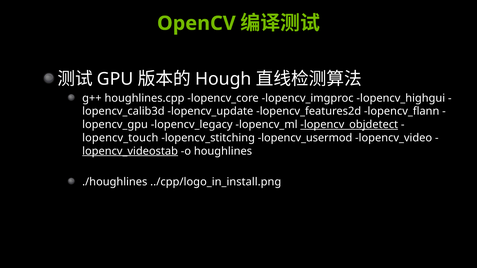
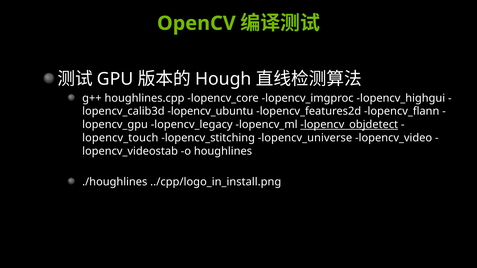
lopencv_update: lopencv_update -> lopencv_ubuntu
lopencv_usermod: lopencv_usermod -> lopencv_universe
lopencv_videostab underline: present -> none
